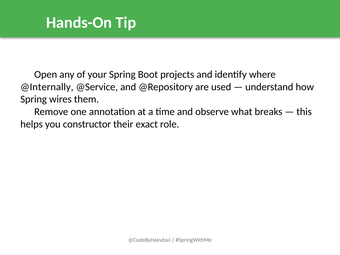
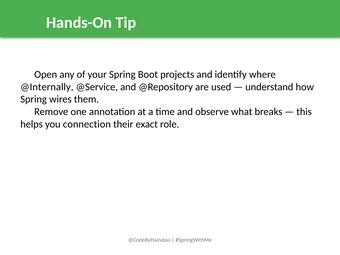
constructor: constructor -> connection
